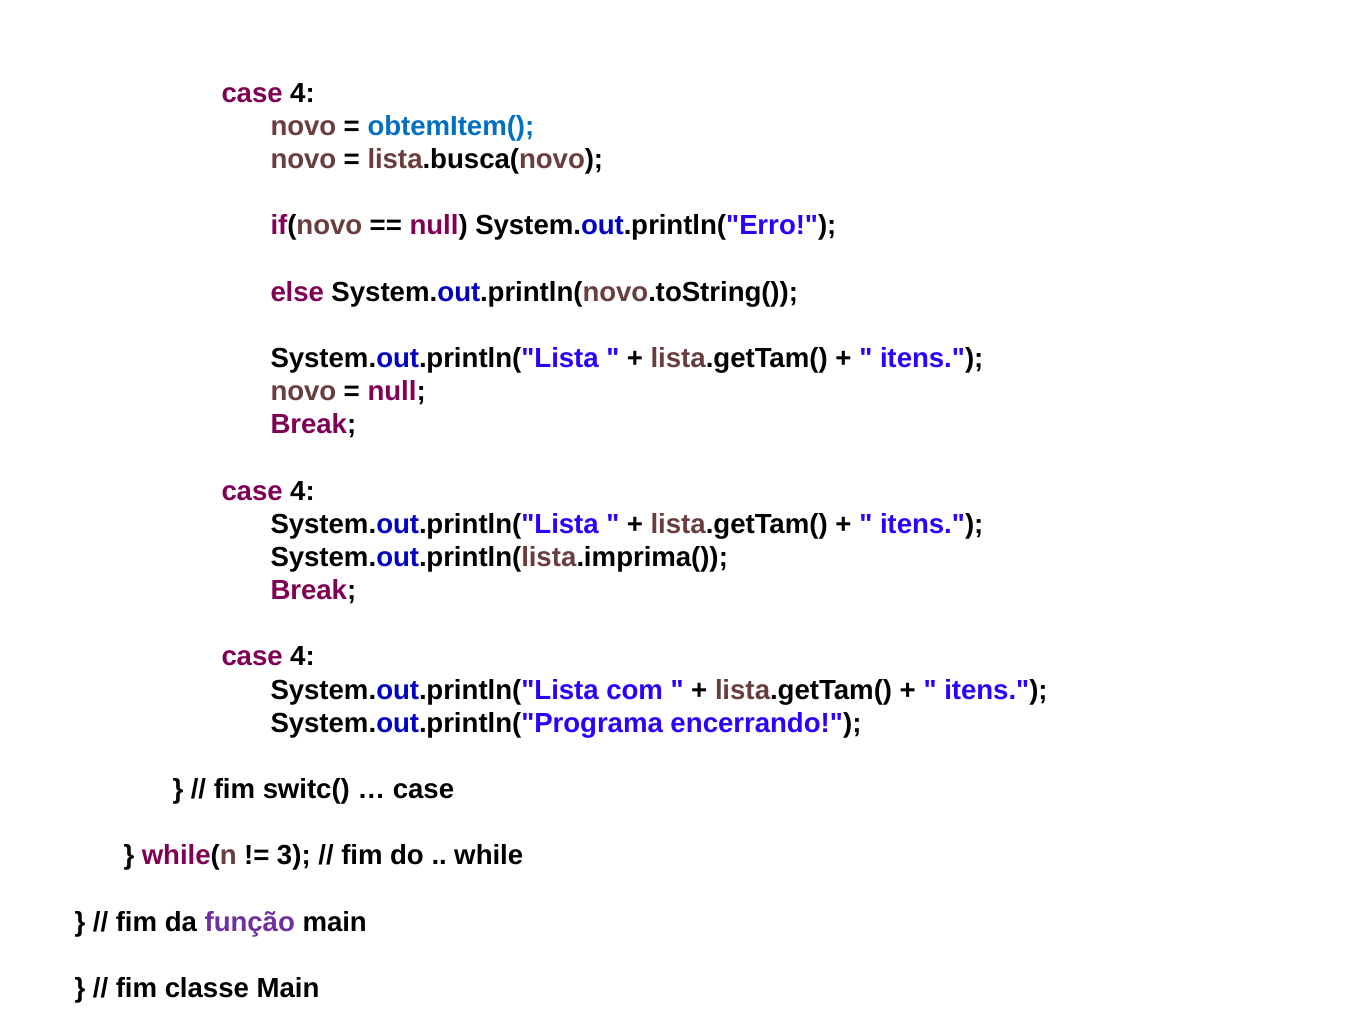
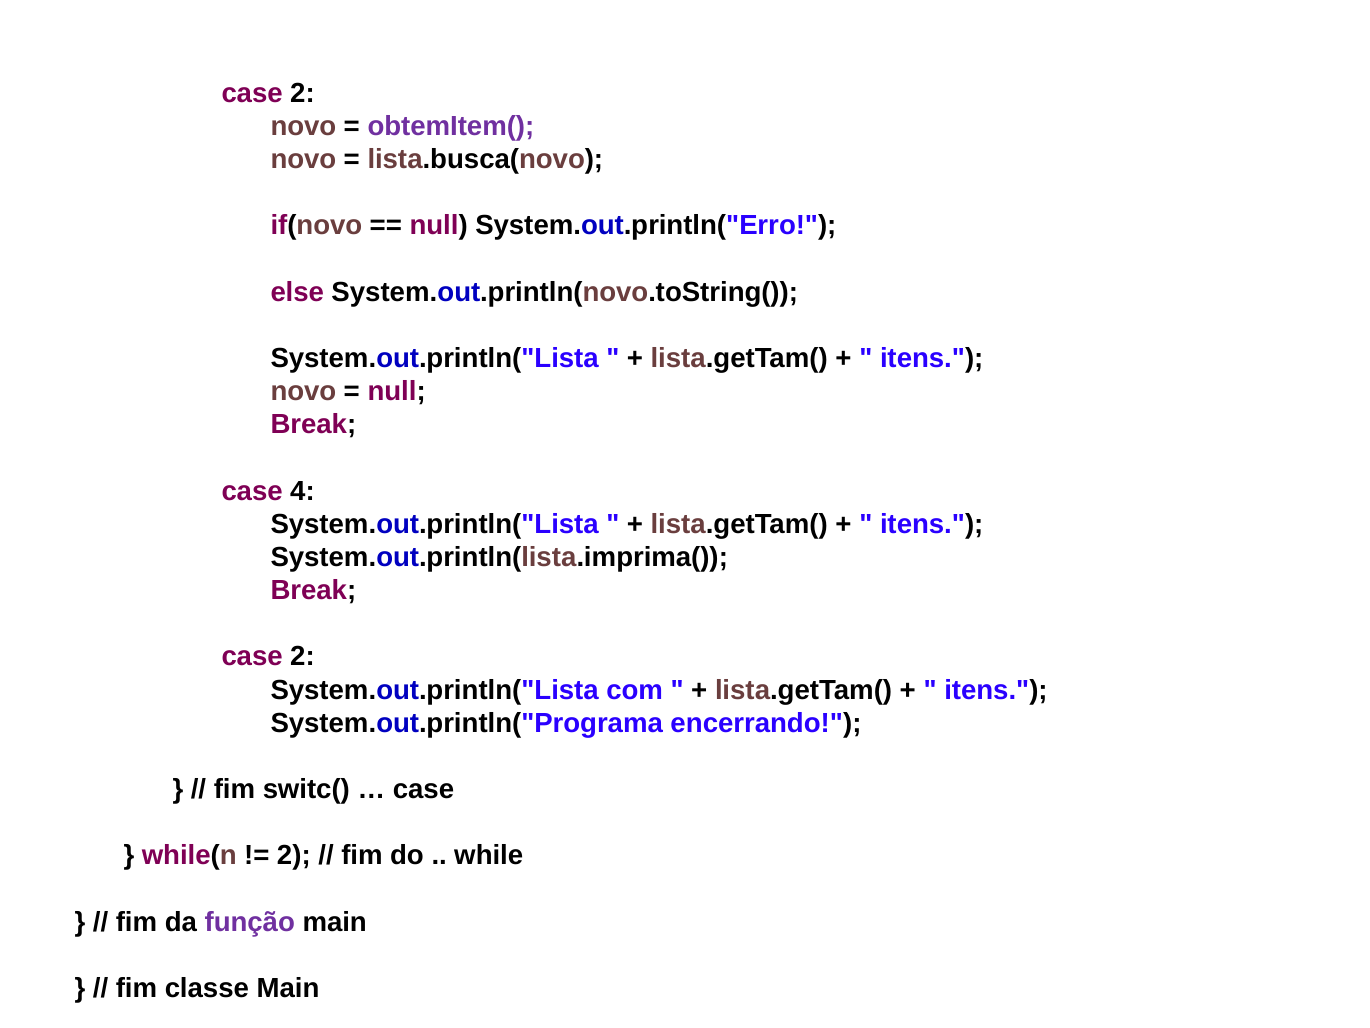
4 at (302, 93): 4 -> 2
obtemItem( colour: blue -> purple
4 at (302, 657): 4 -> 2
3 at (294, 856): 3 -> 2
